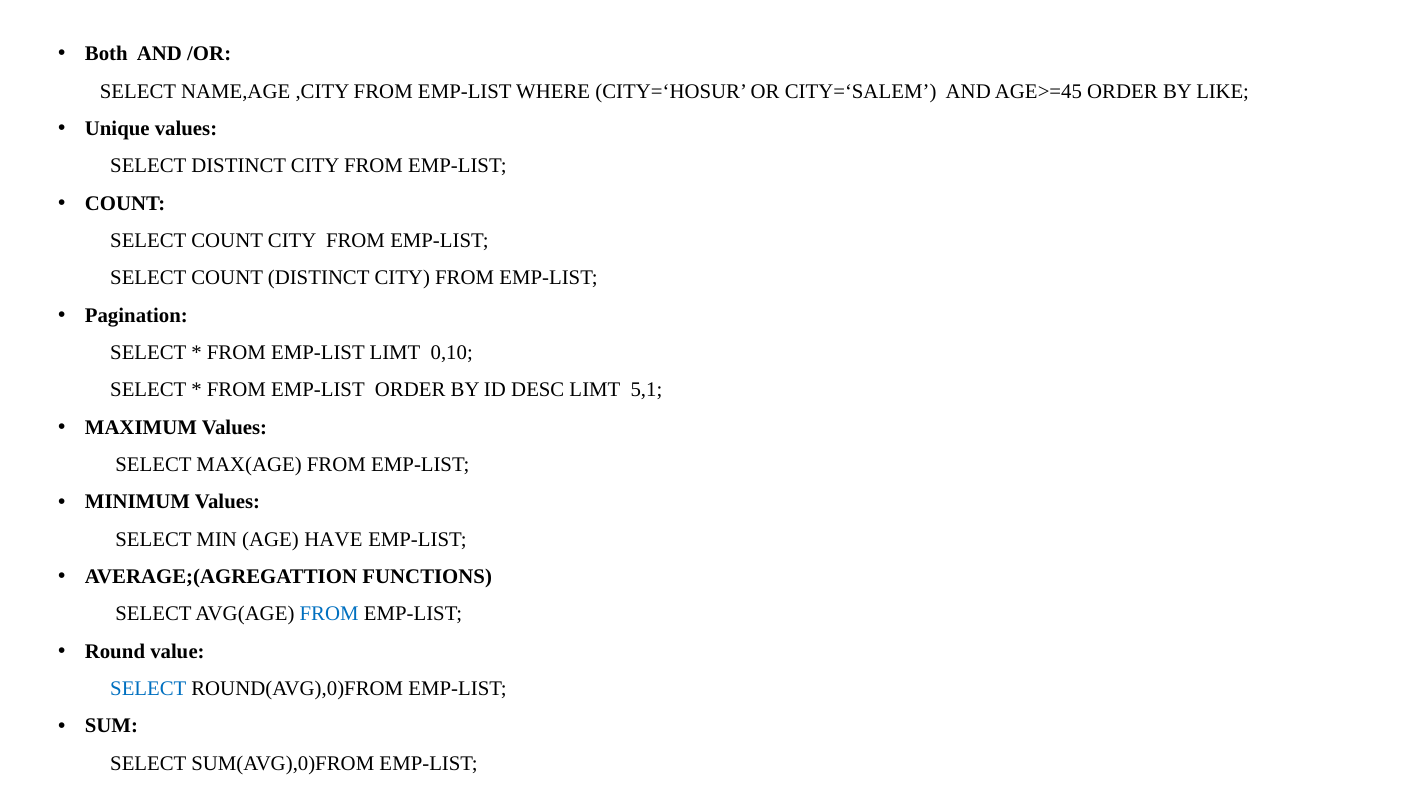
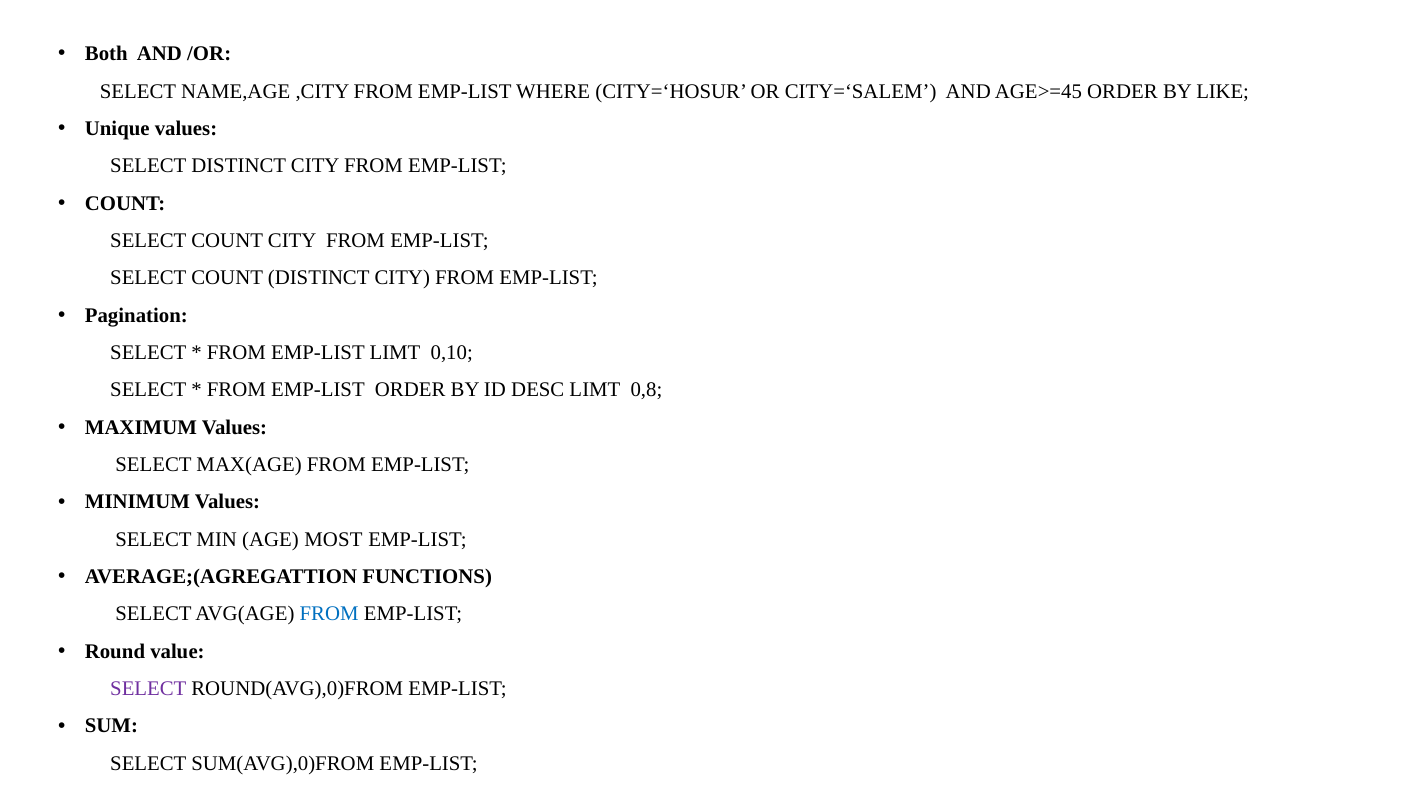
5,1: 5,1 -> 0,8
HAVE: HAVE -> MOST
SELECT at (148, 688) colour: blue -> purple
